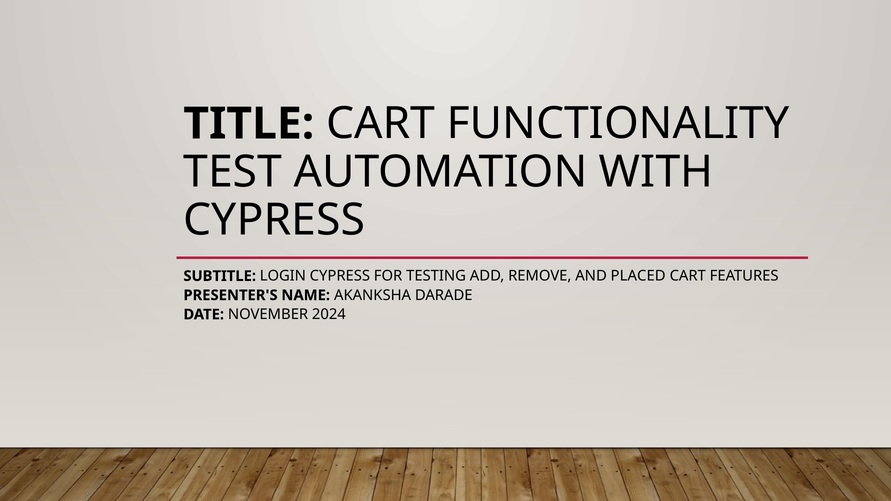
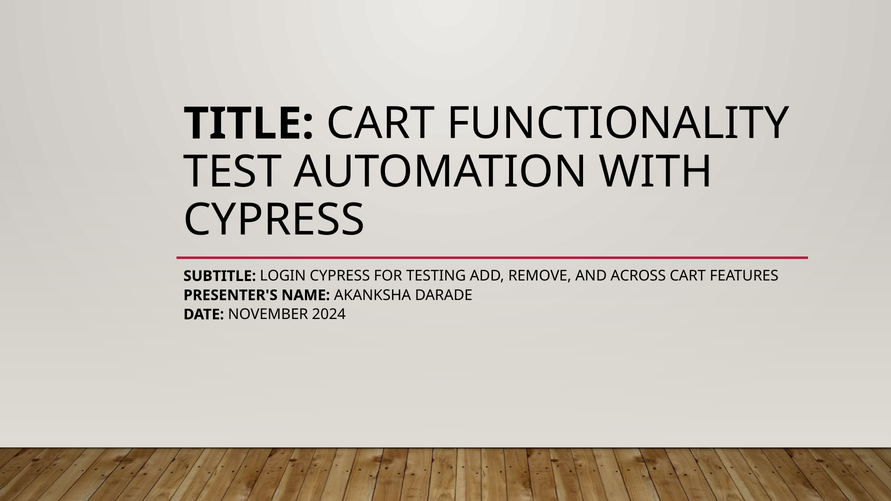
PLACED: PLACED -> ACROSS
